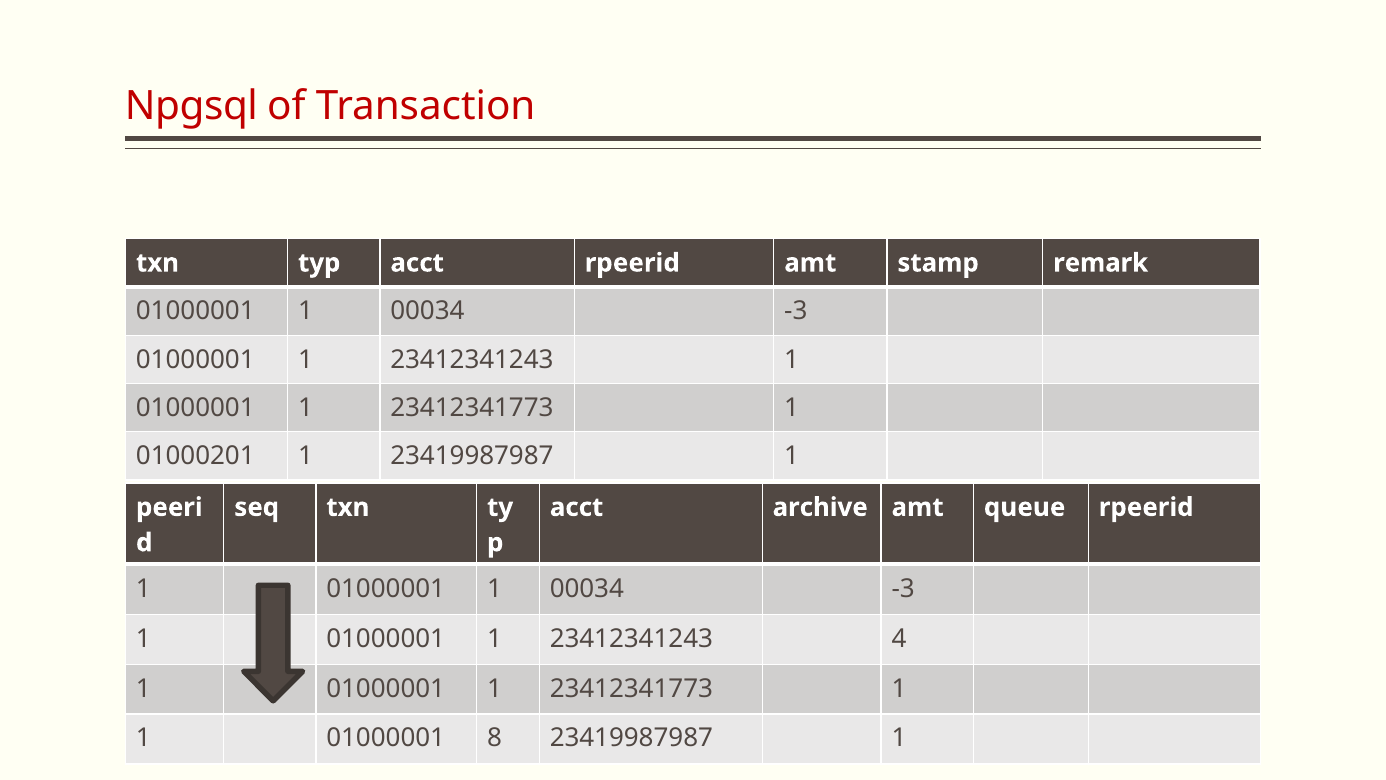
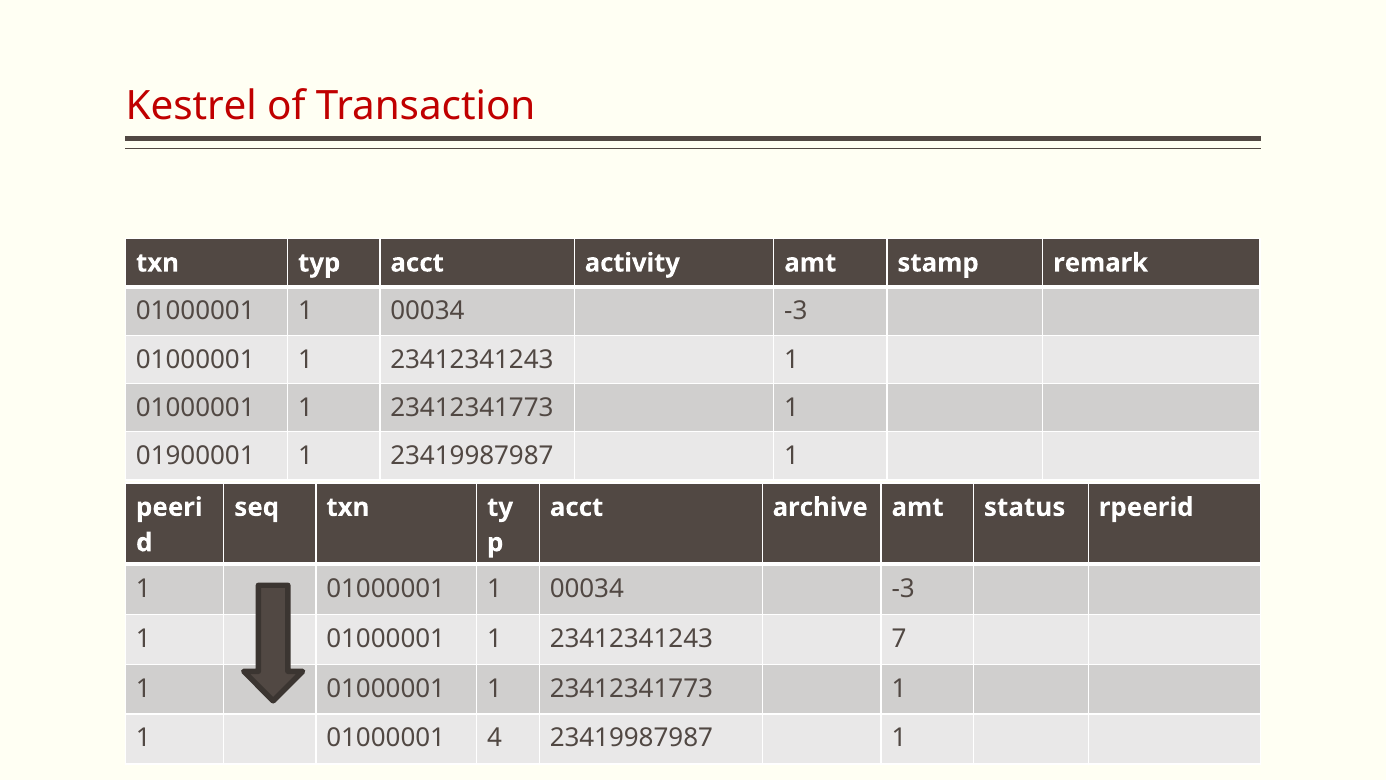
Npgsql: Npgsql -> Kestrel
acct rpeerid: rpeerid -> activity
01000201: 01000201 -> 01900001
queue: queue -> status
4: 4 -> 7
8: 8 -> 4
